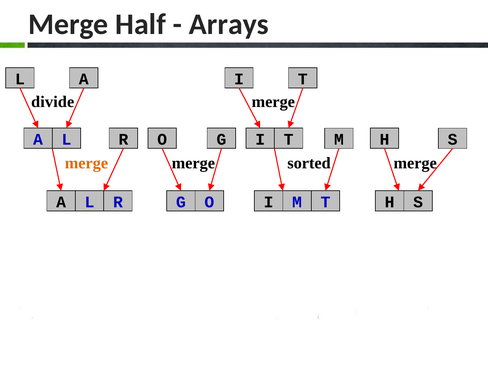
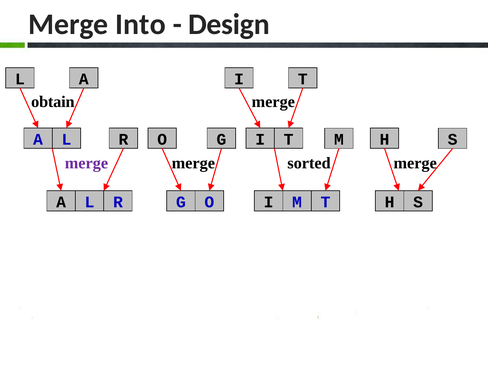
Half: Half -> Into
Arrays: Arrays -> Design
divide: divide -> obtain
merge at (86, 163) colour: orange -> purple
